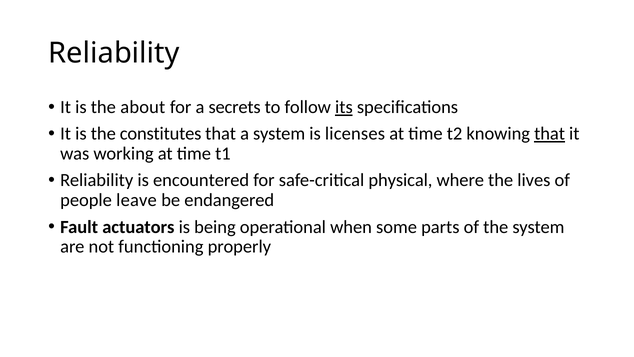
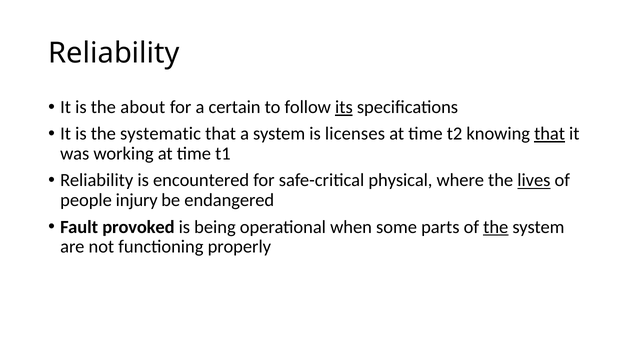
secrets: secrets -> certain
constitutes: constitutes -> systematic
lives underline: none -> present
leave: leave -> injury
actuators: actuators -> provoked
the at (496, 227) underline: none -> present
